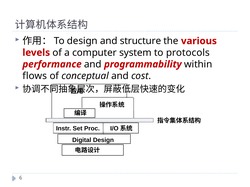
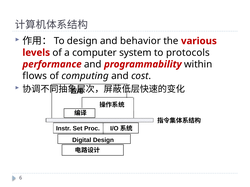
structure: structure -> behavior
conceptual: conceptual -> computing
